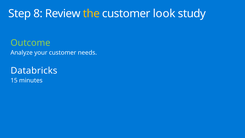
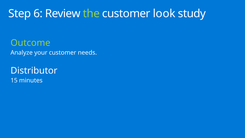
8: 8 -> 6
the colour: yellow -> light green
Databricks: Databricks -> Distributor
